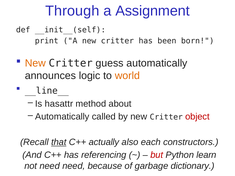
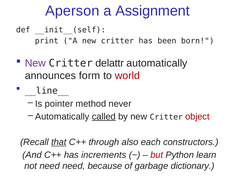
Through: Through -> Aperson
New at (35, 63) colour: orange -> purple
guess: guess -> delattr
logic: logic -> form
world colour: orange -> red
hasattr: hasattr -> pointer
about: about -> never
called underline: none -> present
actually: actually -> through
referencing: referencing -> increments
